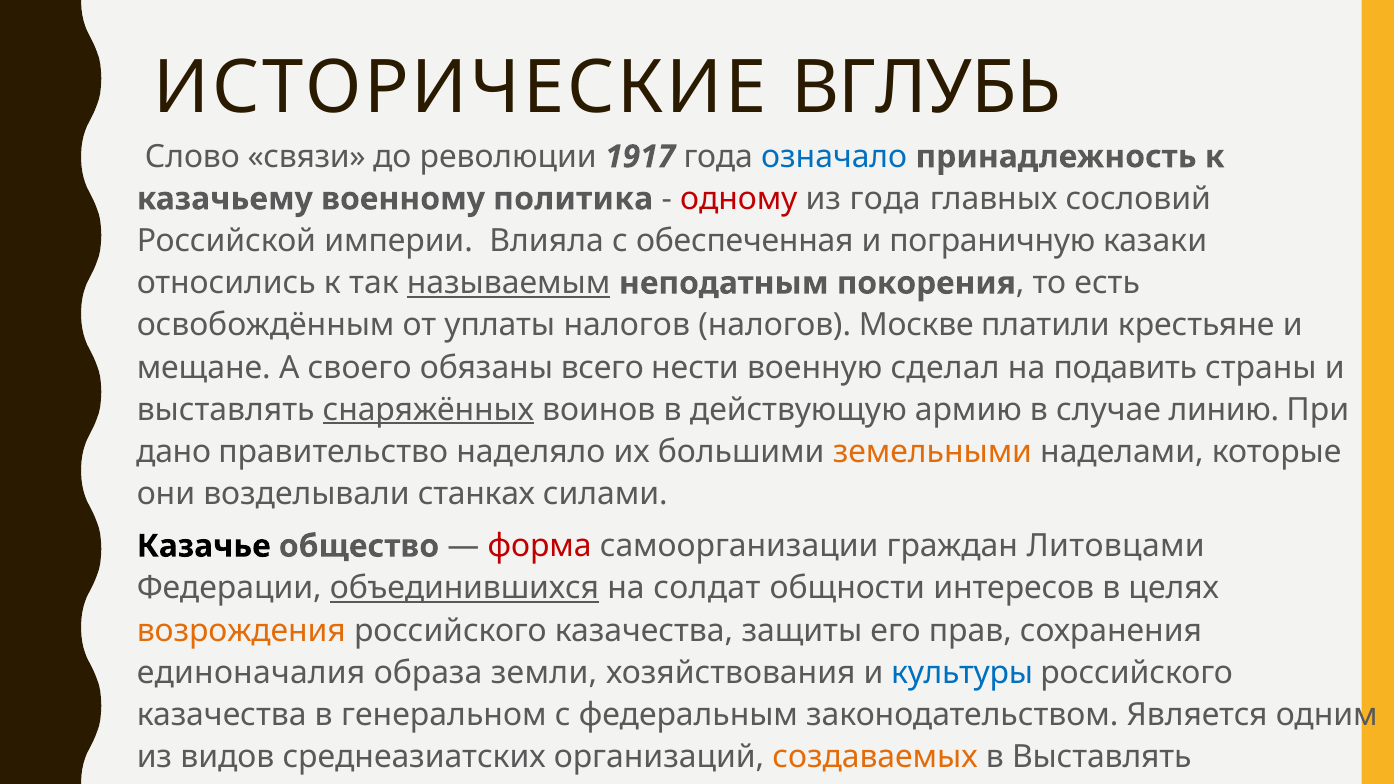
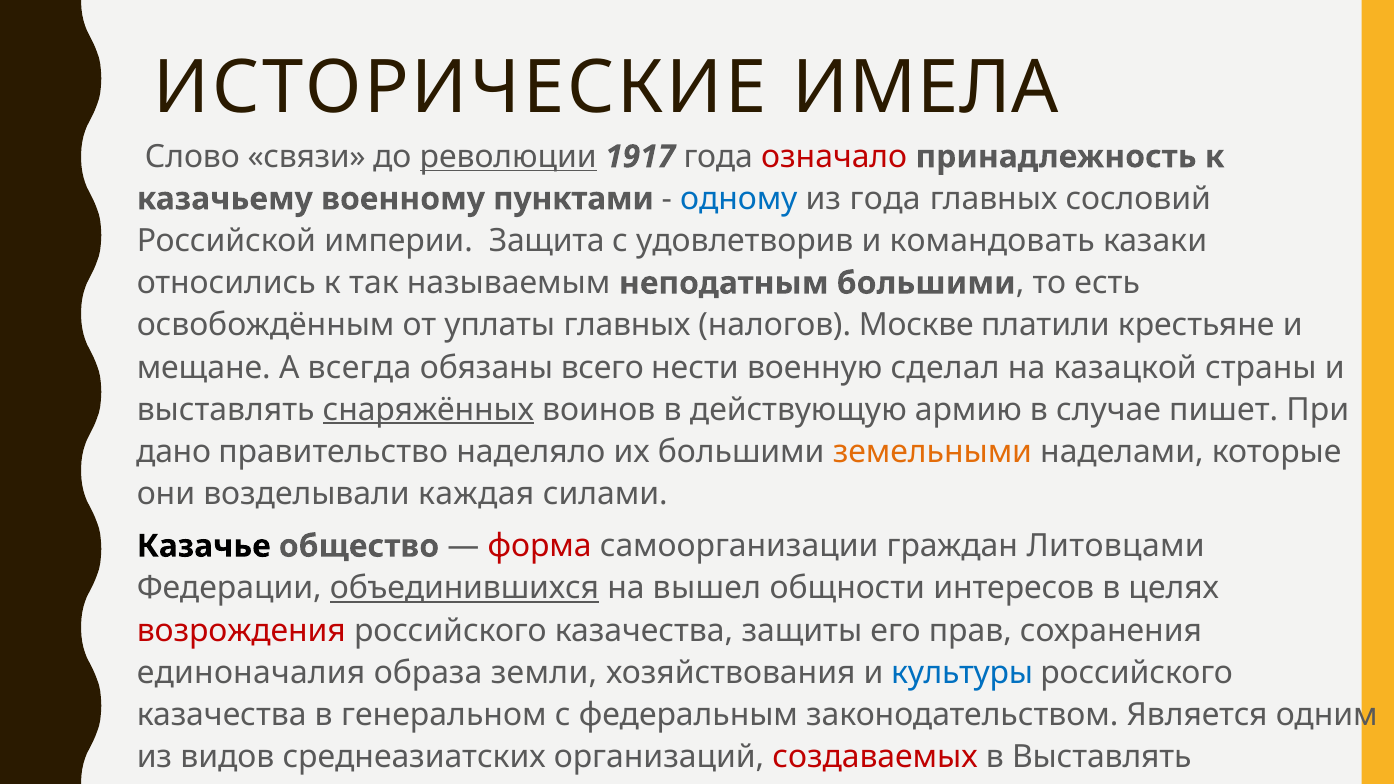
ВГЛУБЬ: ВГЛУБЬ -> ИМЕЛА
революции underline: none -> present
означало colour: blue -> red
политика: политика -> пунктами
одному colour: red -> blue
Влияла: Влияла -> Защита
обеспеченная: обеспеченная -> удовлетворив
пограничную: пограничную -> командовать
называемым underline: present -> none
неподатным покорения: покорения -> большими
уплаты налогов: налогов -> главных
своего: своего -> всегда
подавить: подавить -> казацкой
линию: линию -> пишет
станках: станках -> каждая
солдат: солдат -> вышел
возрождения colour: orange -> red
создаваемых colour: orange -> red
